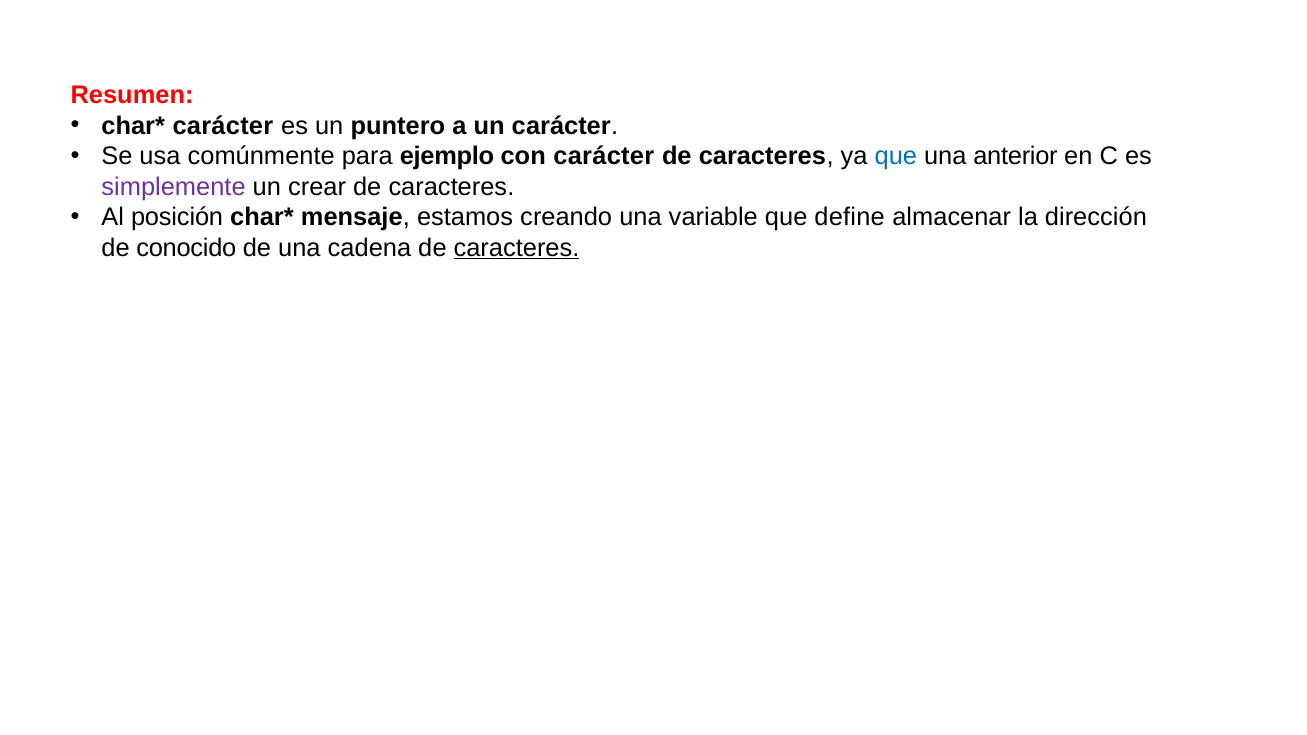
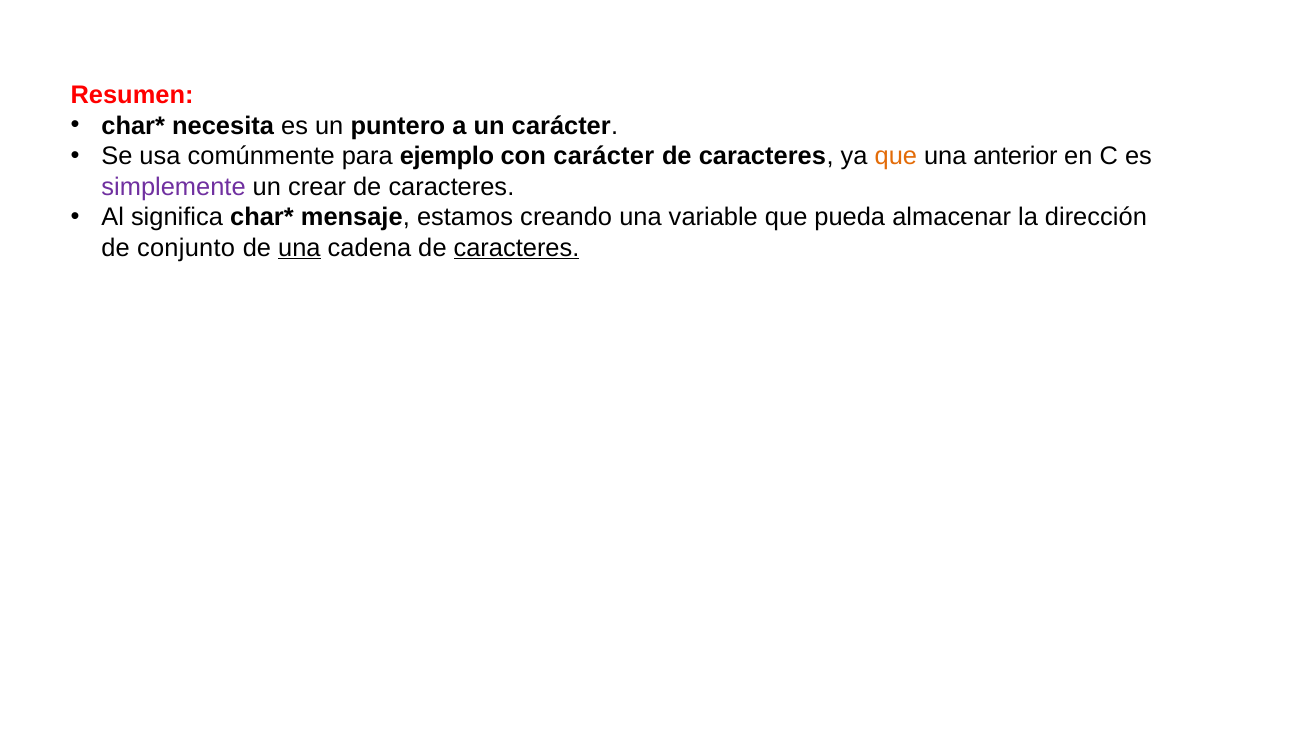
carácter at (223, 126): carácter -> necesita
que at (896, 156) colour: blue -> orange
posición: posición -> significa
define: define -> pueda
conocido: conocido -> conjunto
una at (299, 248) underline: none -> present
